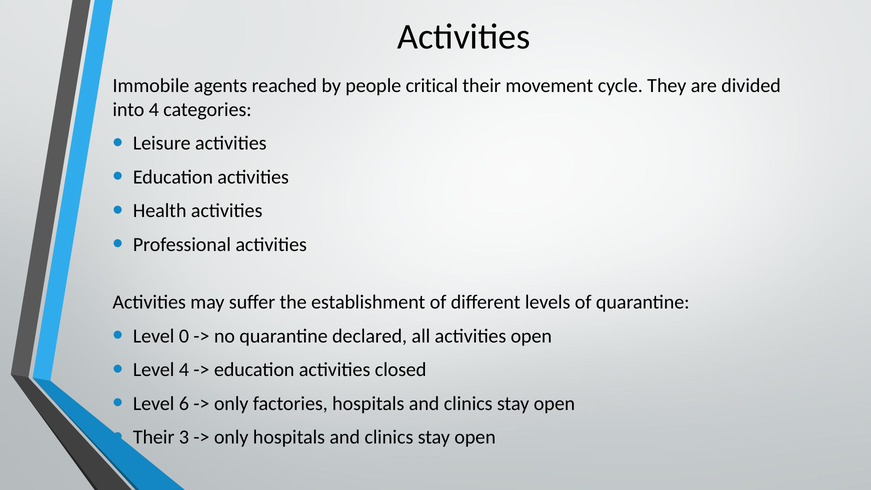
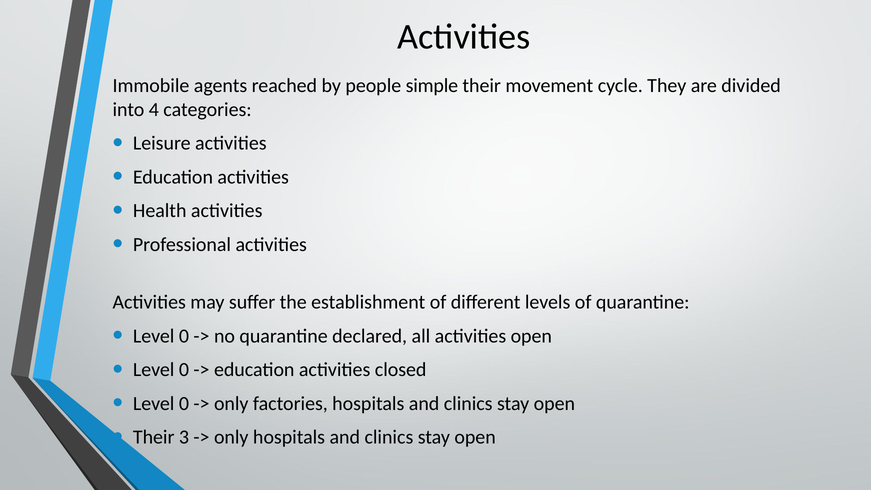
critical: critical -> simple
4 at (184, 370): 4 -> 0
6 at (184, 403): 6 -> 0
